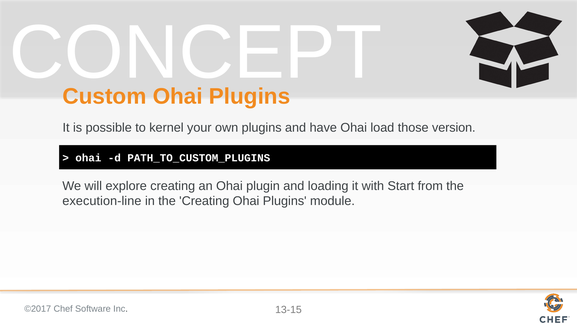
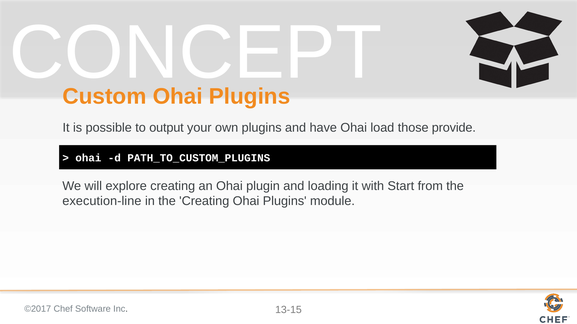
kernel: kernel -> output
version: version -> provide
